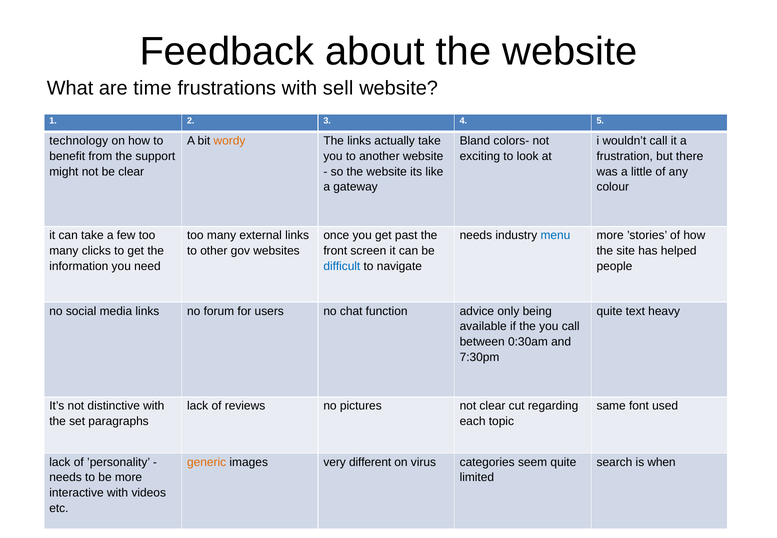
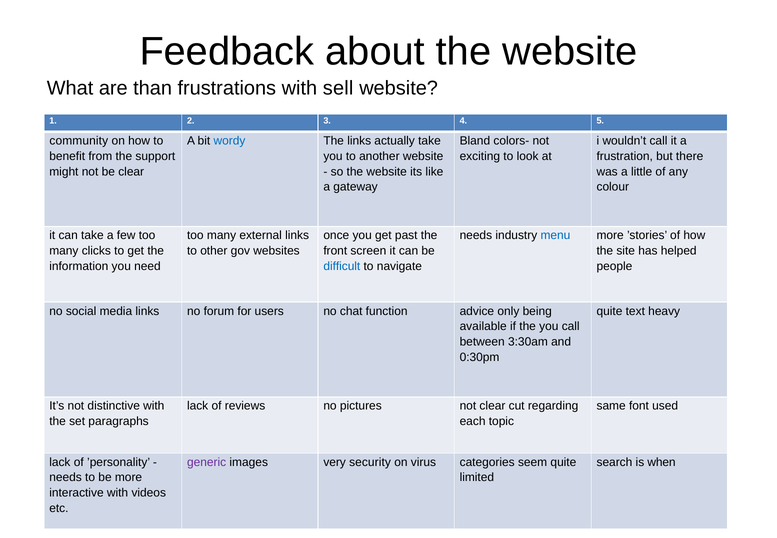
time: time -> than
technology: technology -> community
wordy colour: orange -> blue
0:30am: 0:30am -> 3:30am
7:30pm: 7:30pm -> 0:30pm
generic colour: orange -> purple
different: different -> security
